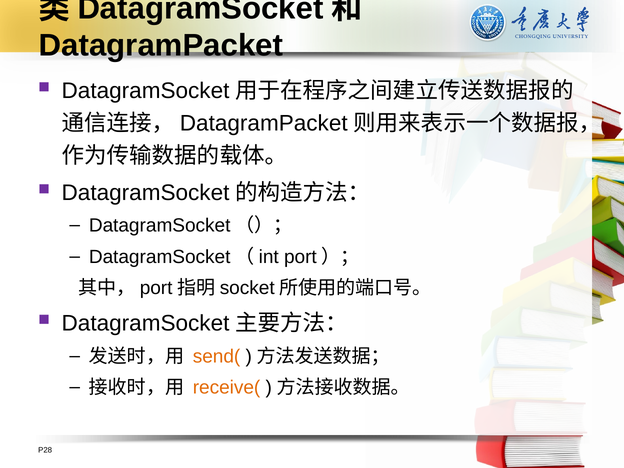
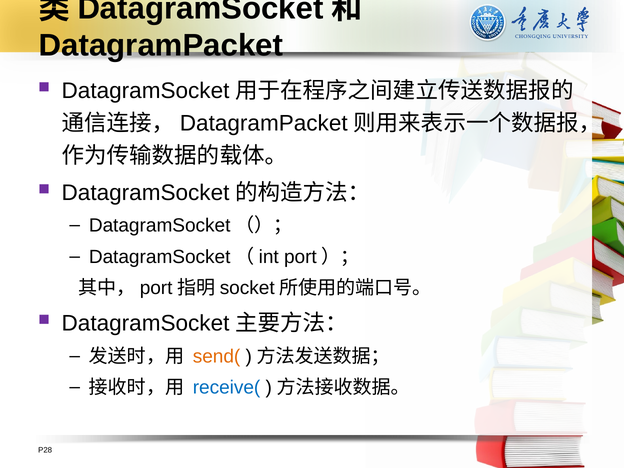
receive( colour: orange -> blue
